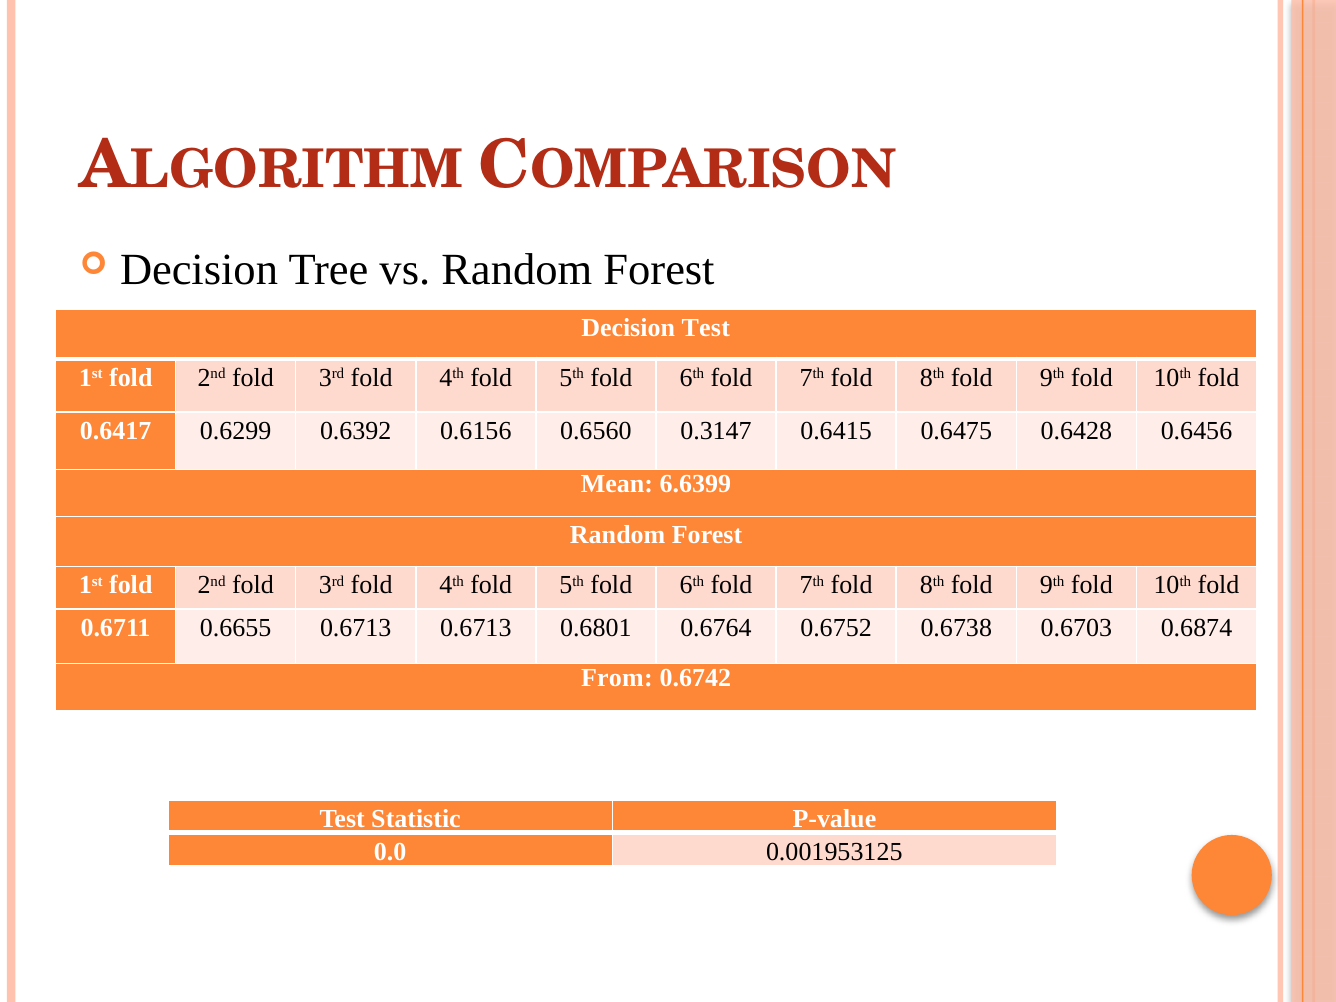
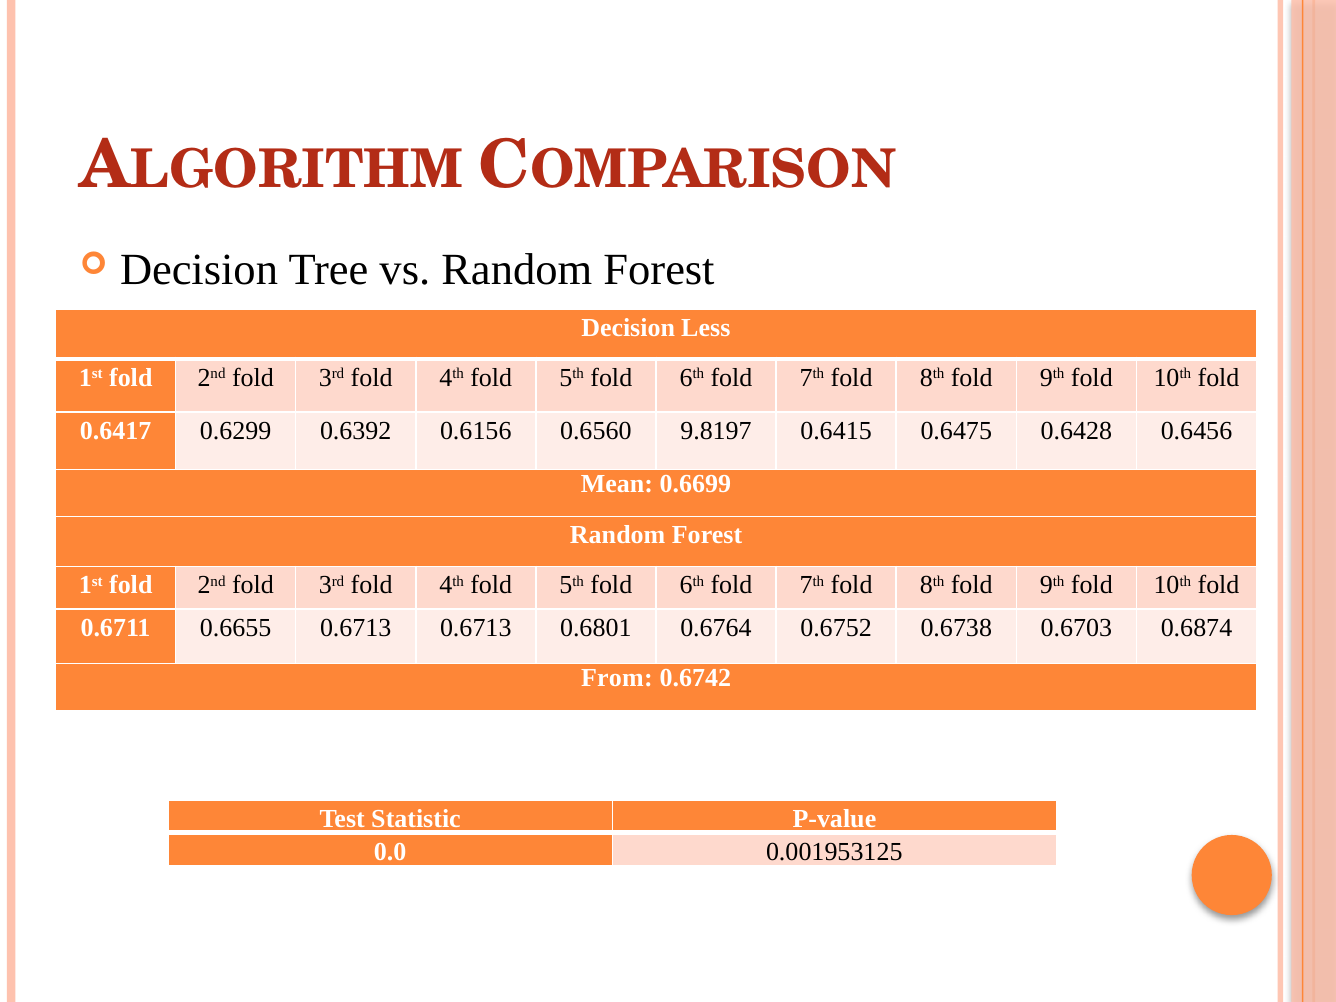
Decision Test: Test -> Less
0.3147: 0.3147 -> 9.8197
6.6399: 6.6399 -> 0.6699
